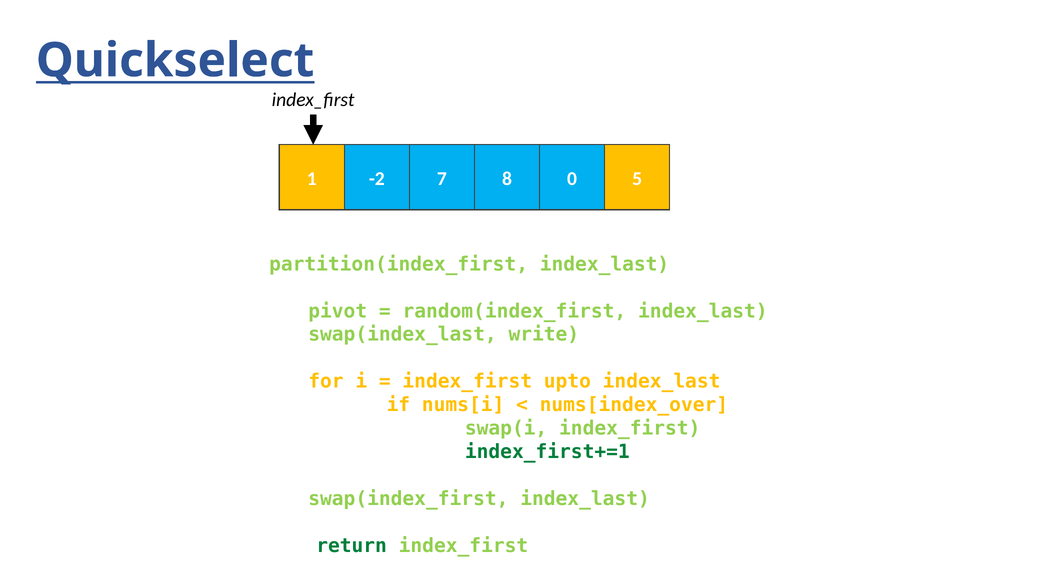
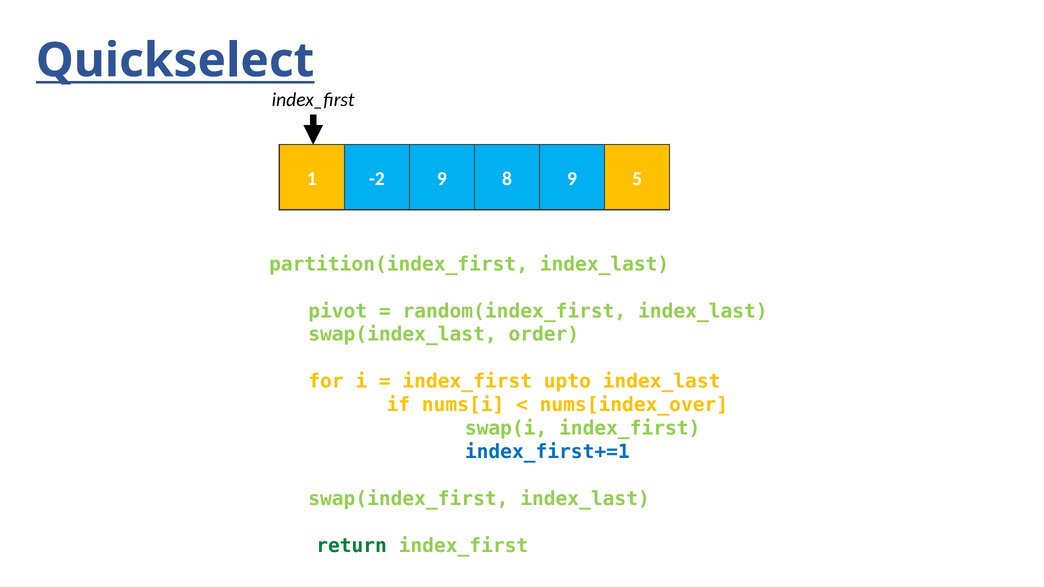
-2 7: 7 -> 9
8 0: 0 -> 9
write: write -> order
index_first+=1 colour: green -> blue
